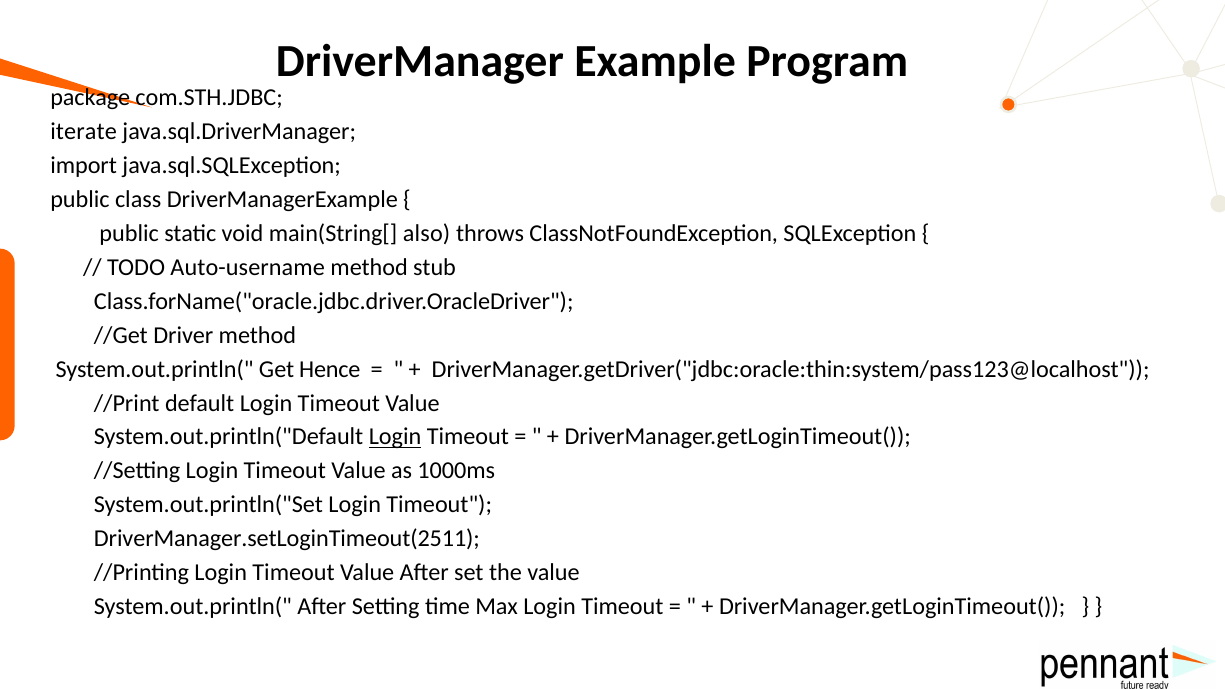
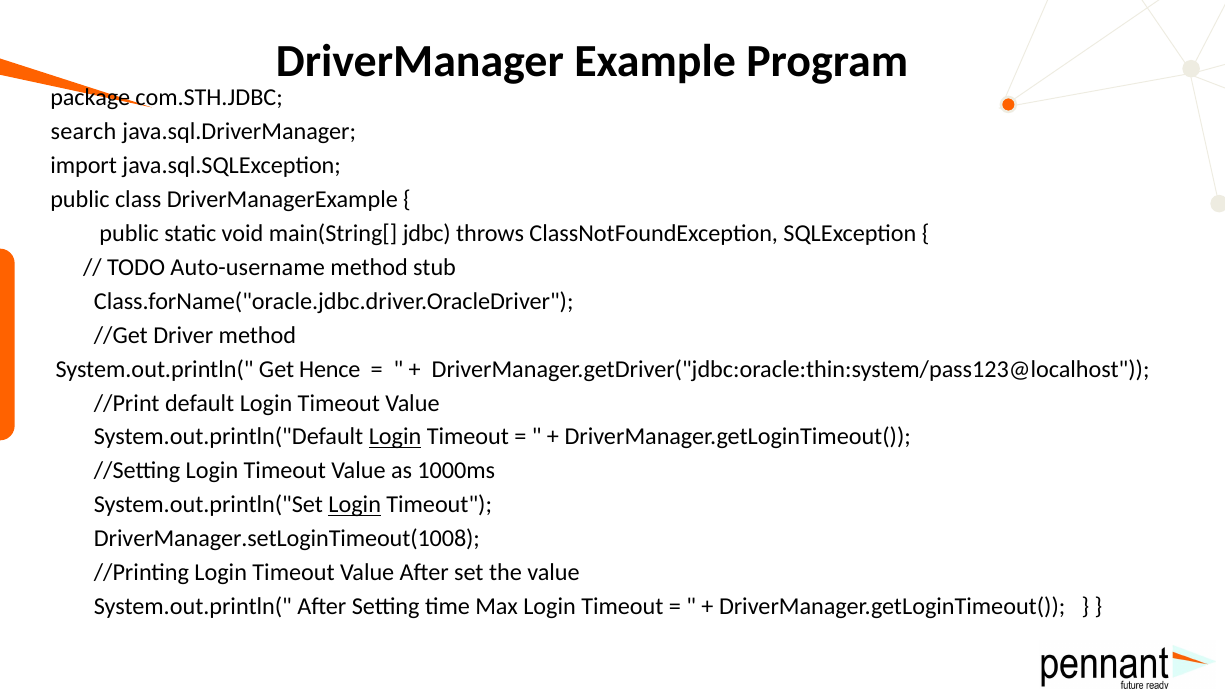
iterate: iterate -> search
also: also -> jdbc
Login at (355, 505) underline: none -> present
DriverManager.setLoginTimeout(2511: DriverManager.setLoginTimeout(2511 -> DriverManager.setLoginTimeout(1008
